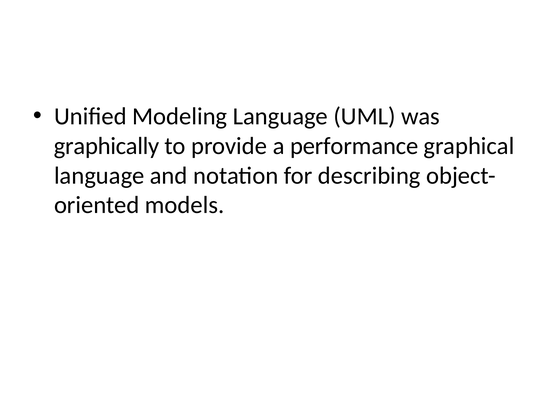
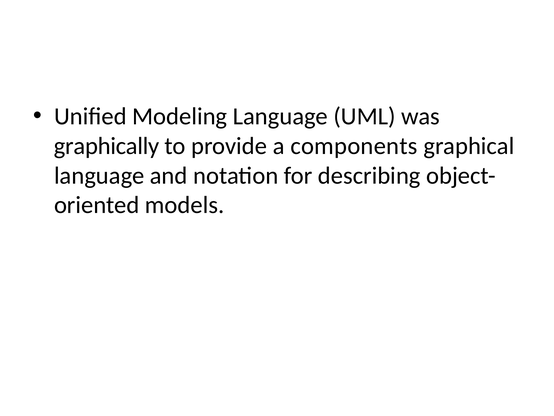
performance: performance -> components
